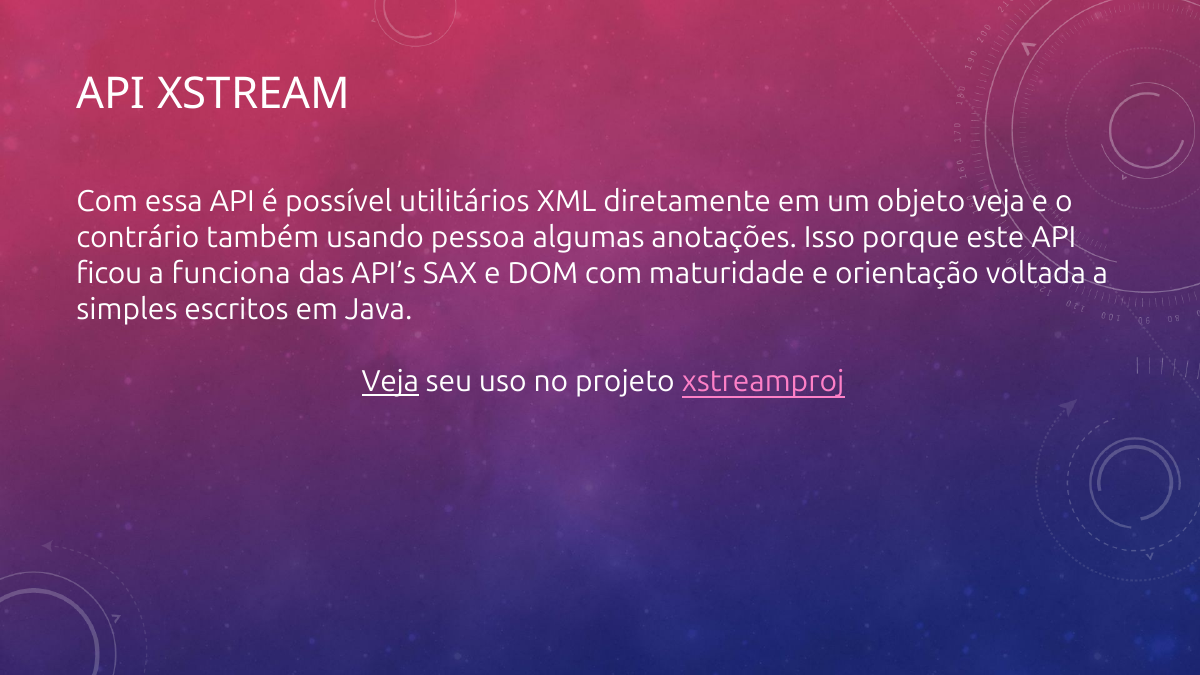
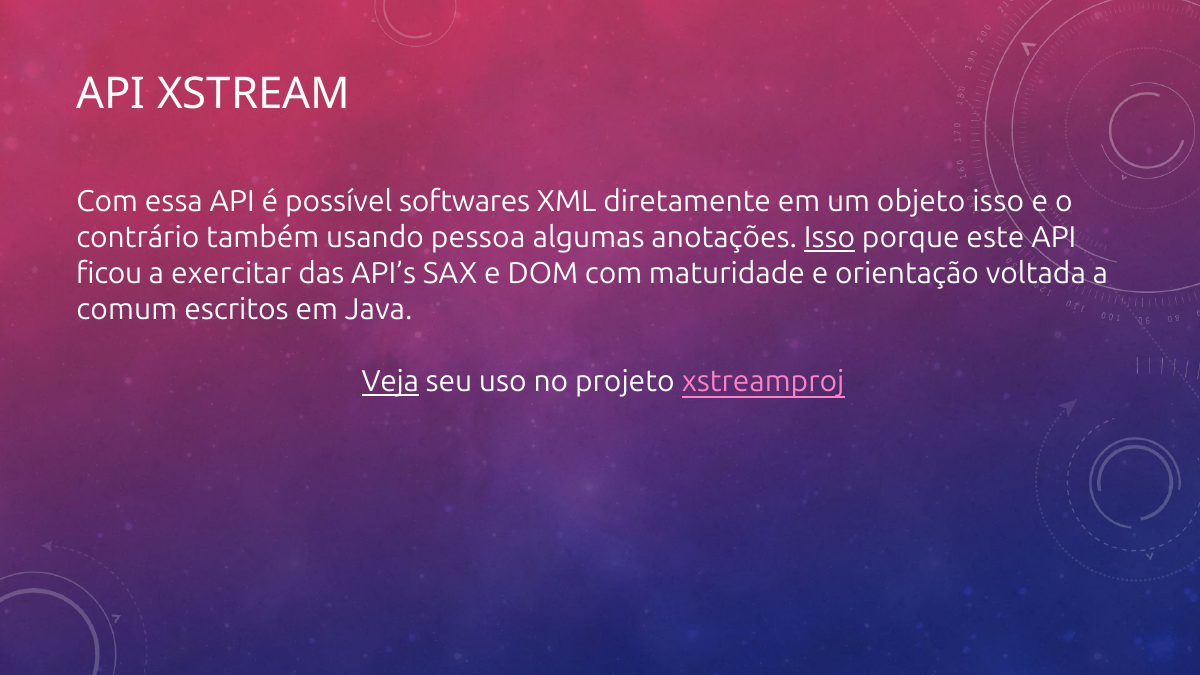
utilitários: utilitários -> softwares
objeto veja: veja -> isso
Isso at (829, 238) underline: none -> present
funciona: funciona -> exercitar
simples: simples -> comum
